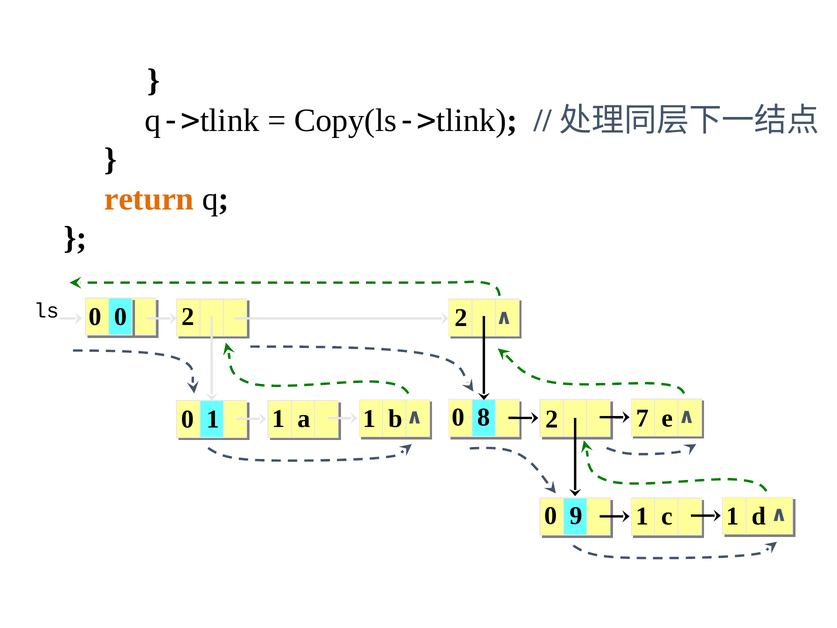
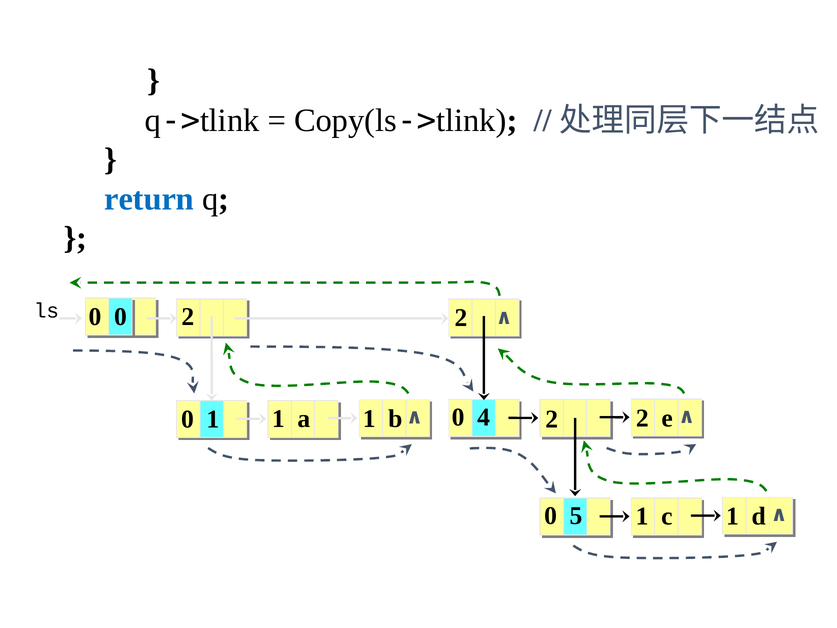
return colour: orange -> blue
8: 8 -> 4
2 7: 7 -> 2
9: 9 -> 5
